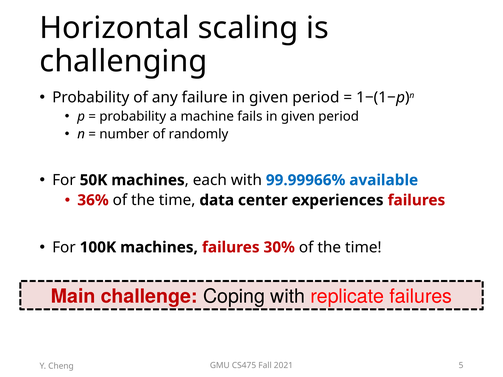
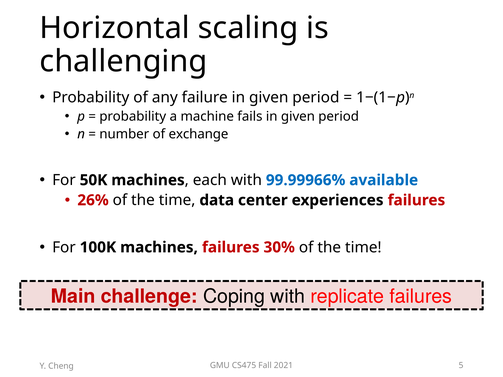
randomly: randomly -> exchange
36%: 36% -> 26%
